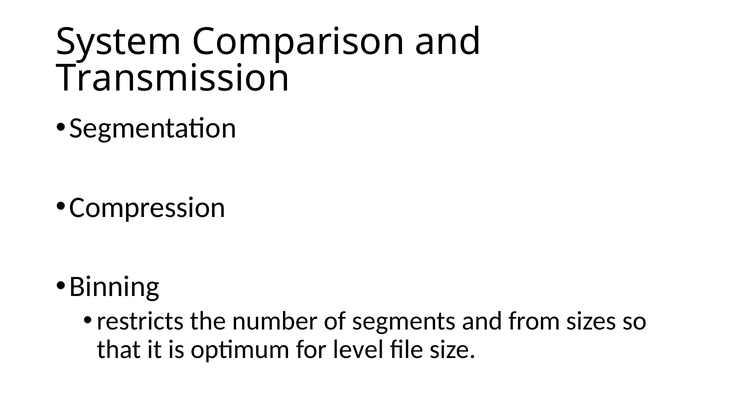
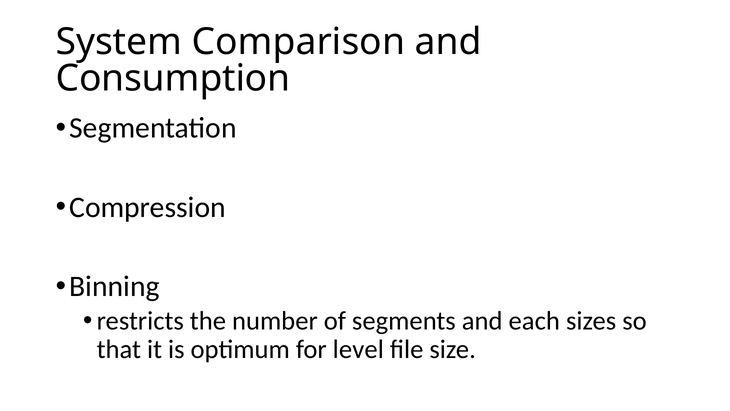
Transmission: Transmission -> Consumption
from: from -> each
